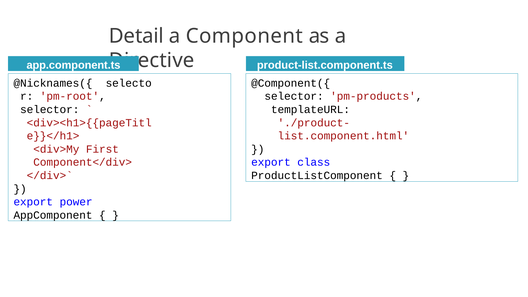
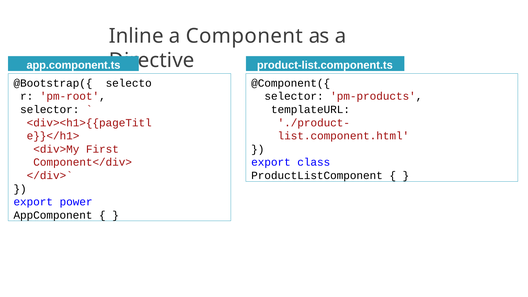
Detail: Detail -> Inline
@Nicknames({: @Nicknames({ -> @Bootstrap({
